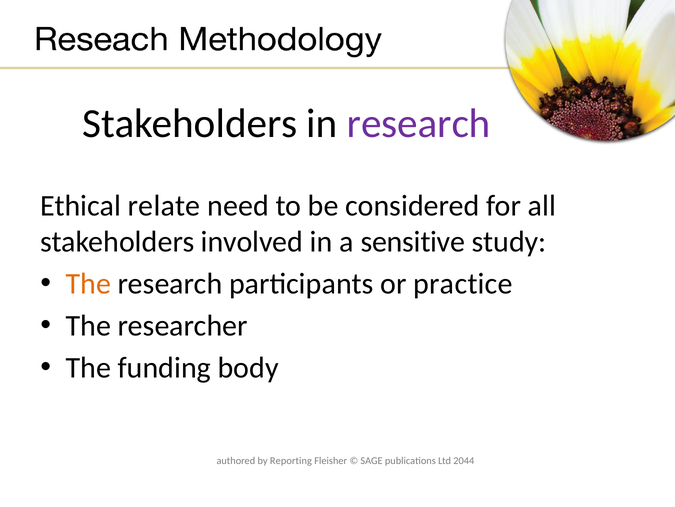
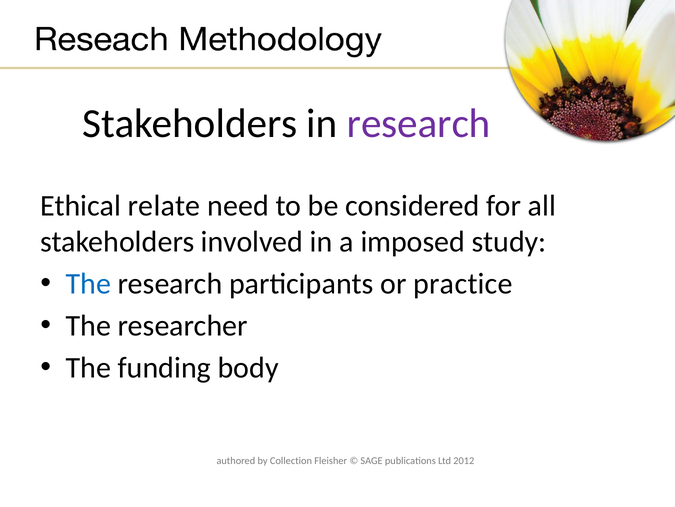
sensitive: sensitive -> imposed
The at (88, 283) colour: orange -> blue
Reporting: Reporting -> Collection
2044: 2044 -> 2012
